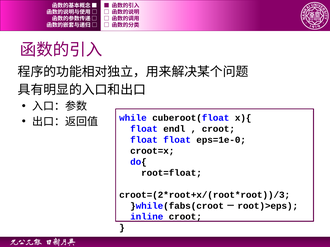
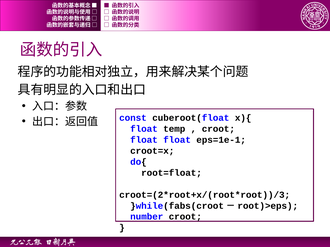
while: while -> const
endl: endl -> temp
eps=1e-0: eps=1e-0 -> eps=1e-1
inline: inline -> number
